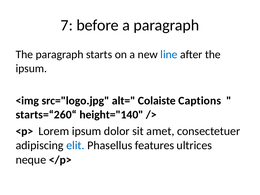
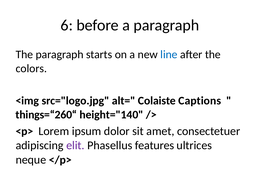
7: 7 -> 6
ipsum at (31, 68): ipsum -> colors
starts=“260“: starts=“260“ -> things=“260“
elit colour: blue -> purple
